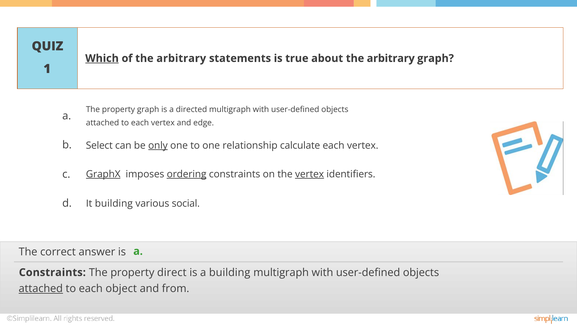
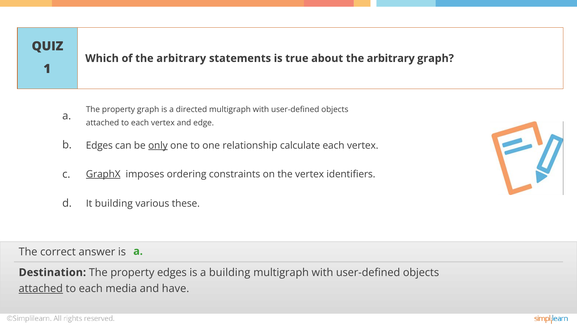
Which underline: present -> none
Select at (99, 145): Select -> Edges
ordering underline: present -> none
vertex at (310, 174) underline: present -> none
social: social -> these
Constraints at (52, 272): Constraints -> Destination
property direct: direct -> edges
object: object -> media
from: from -> have
